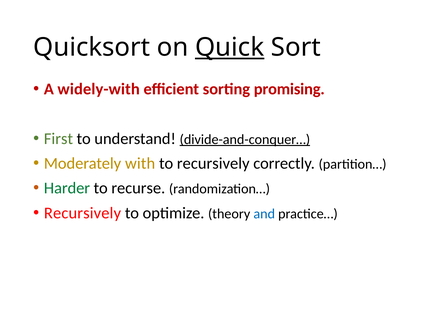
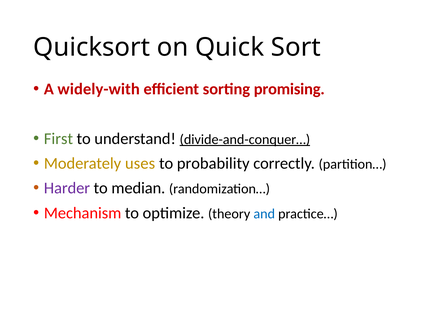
Quick underline: present -> none
with: with -> uses
to recursively: recursively -> probability
Harder colour: green -> purple
recurse: recurse -> median
Recursively at (82, 213): Recursively -> Mechanism
